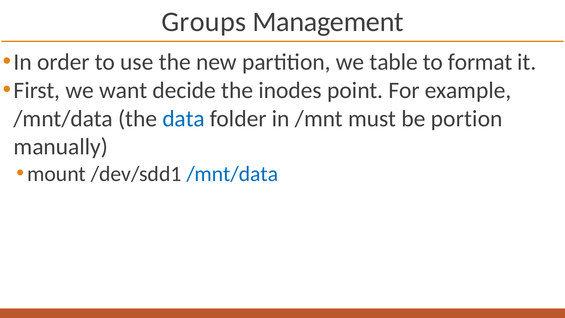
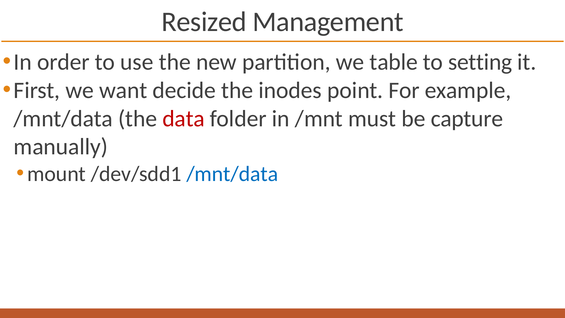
Groups: Groups -> Resized
format: format -> setting
data colour: blue -> red
portion: portion -> capture
